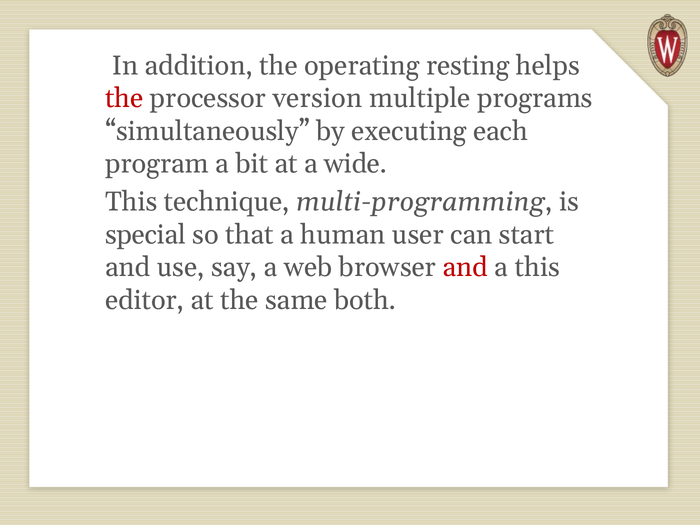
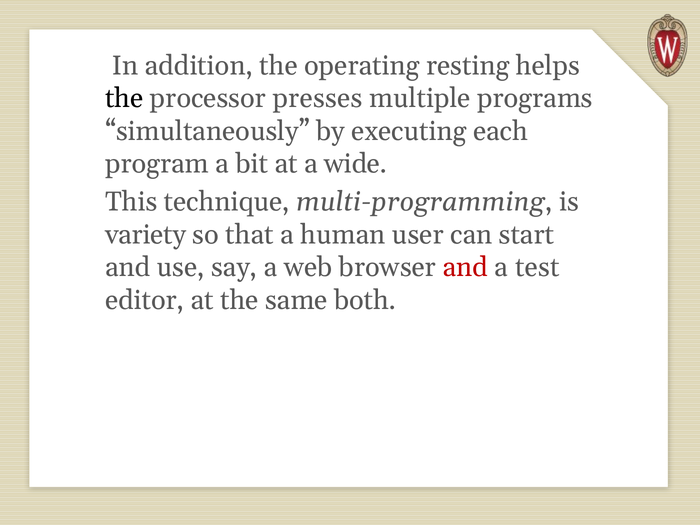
the at (124, 98) colour: red -> black
version: version -> presses
special: special -> variety
a this: this -> test
